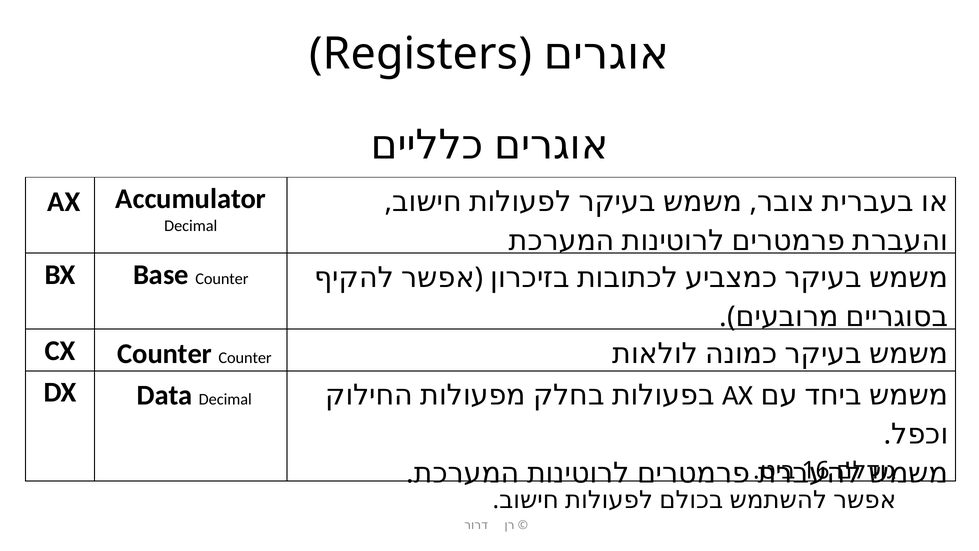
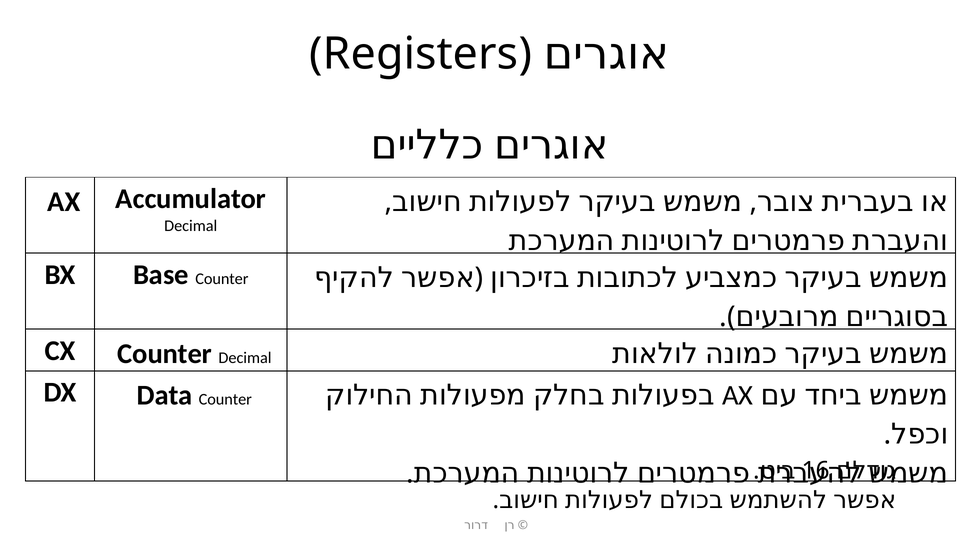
Counter Counter: Counter -> Decimal
Data Decimal: Decimal -> Counter
